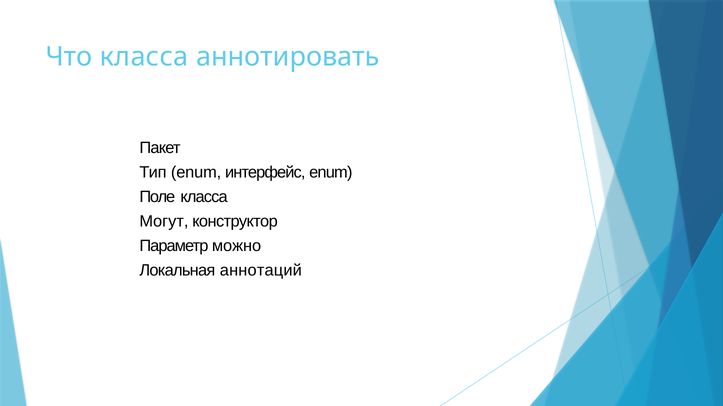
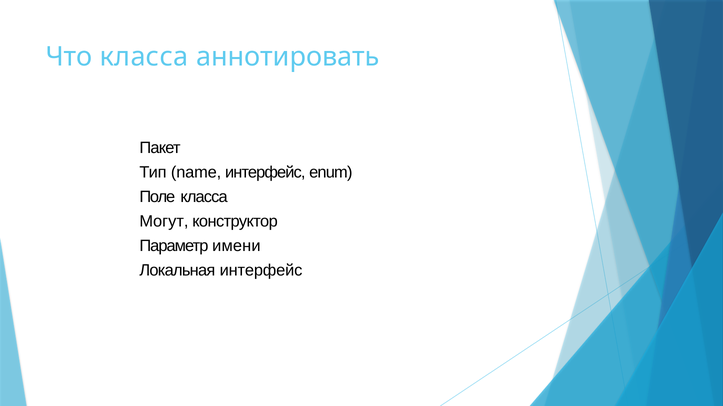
Тип enum: enum -> name
можно: можно -> имени
Локальная аннотаций: аннотаций -> интерфейс
